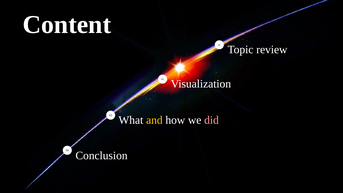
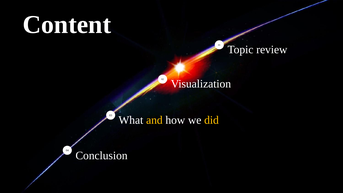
did colour: pink -> yellow
